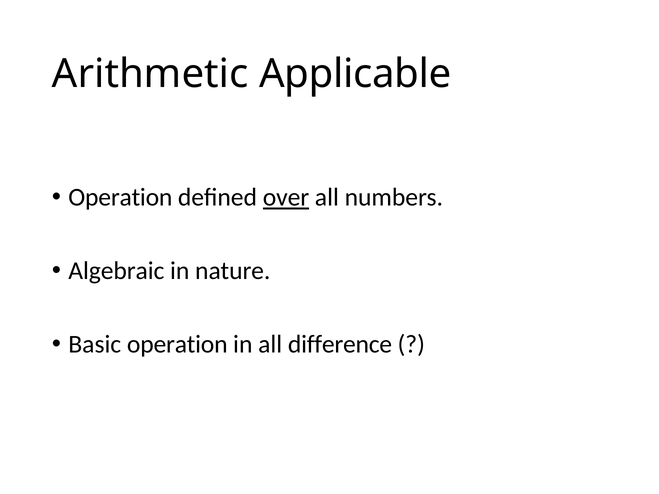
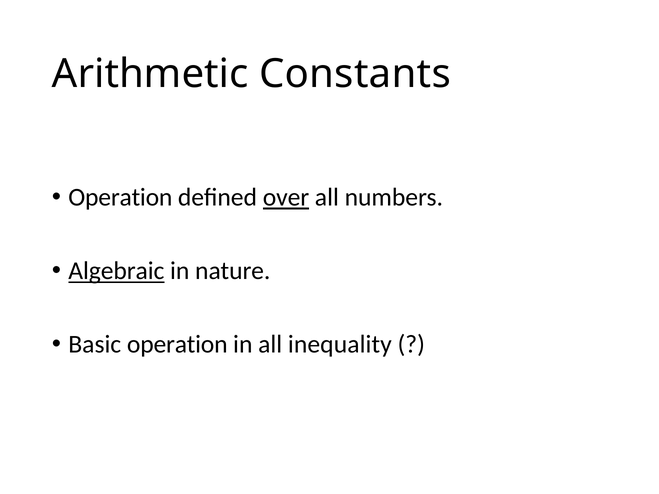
Applicable: Applicable -> Constants
Algebraic underline: none -> present
difference: difference -> inequality
